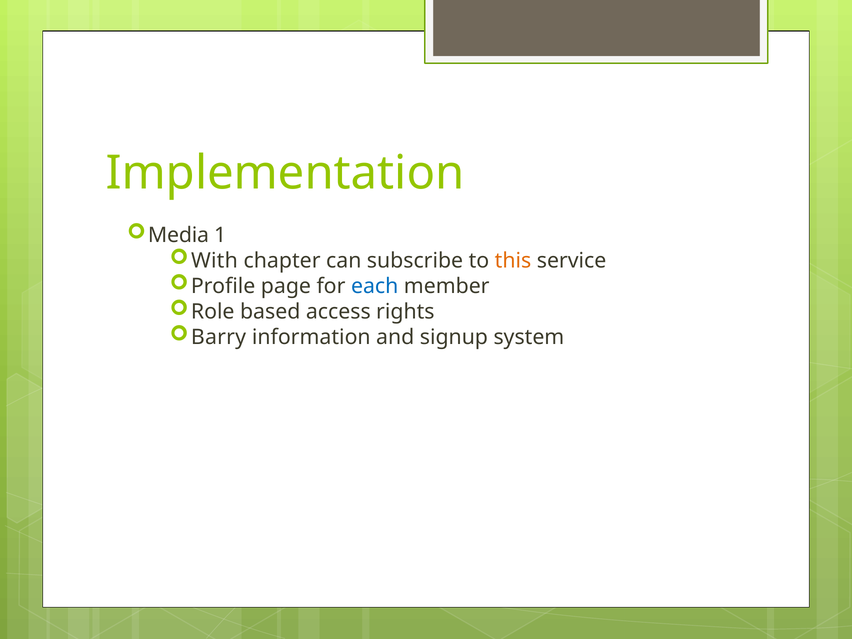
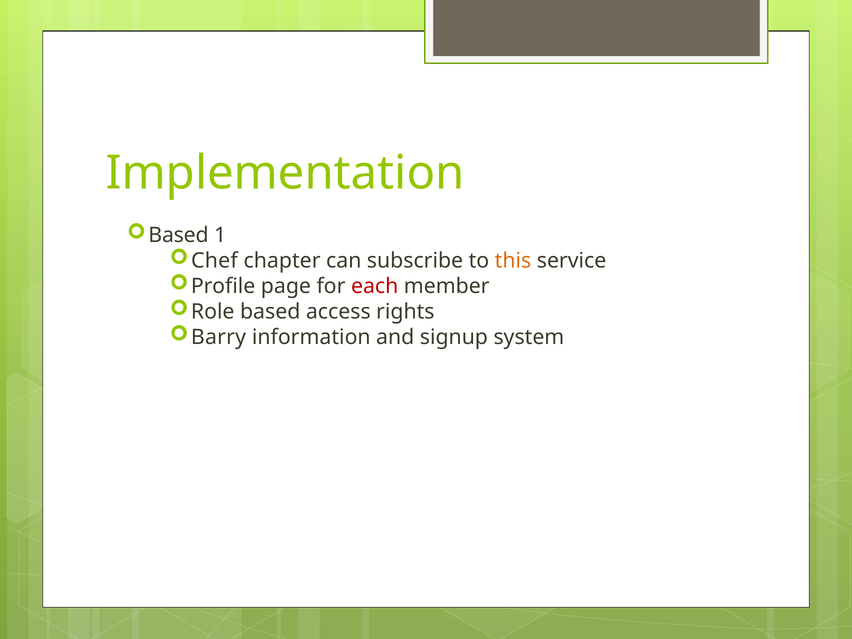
Media at (179, 235): Media -> Based
With: With -> Chef
each colour: blue -> red
